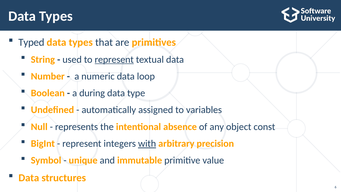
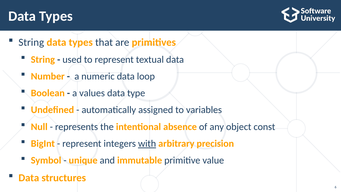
Typed at (31, 42): Typed -> String
represent at (114, 59) underline: present -> none
during: during -> values
